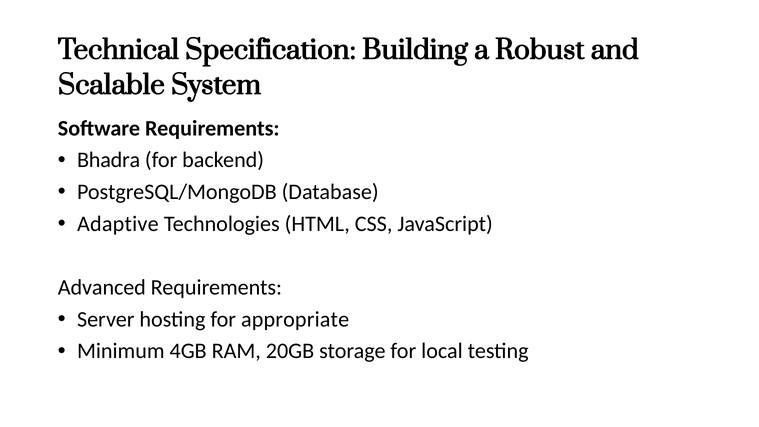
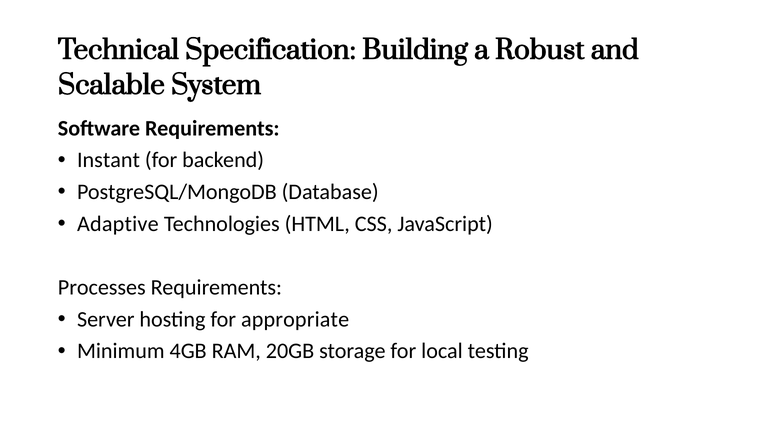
Bhadra: Bhadra -> Instant
Advanced: Advanced -> Processes
